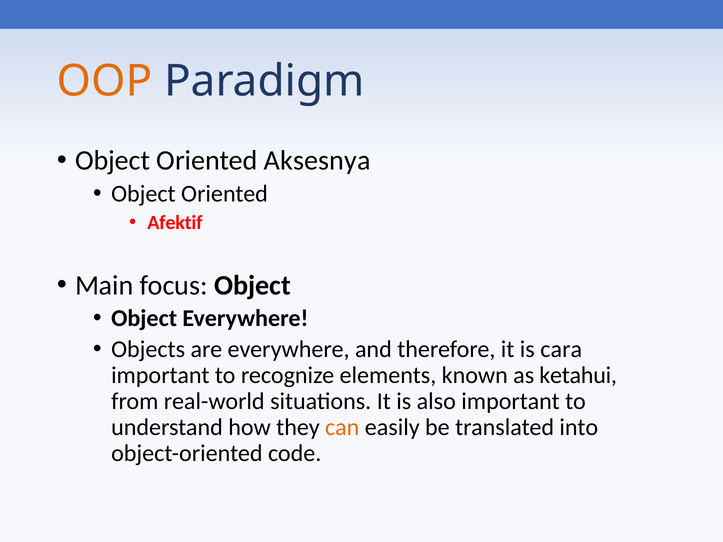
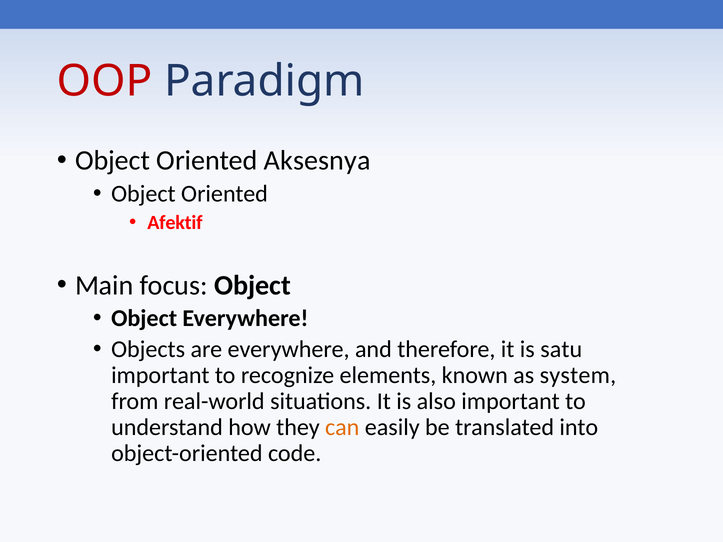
OOP colour: orange -> red
cara: cara -> satu
ketahui: ketahui -> system
